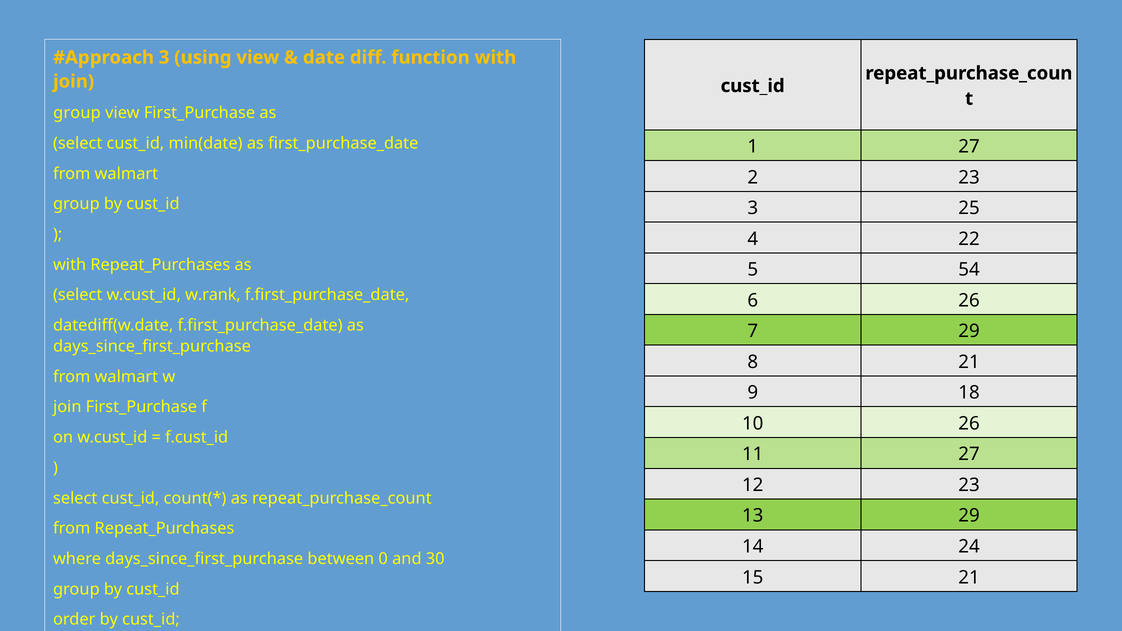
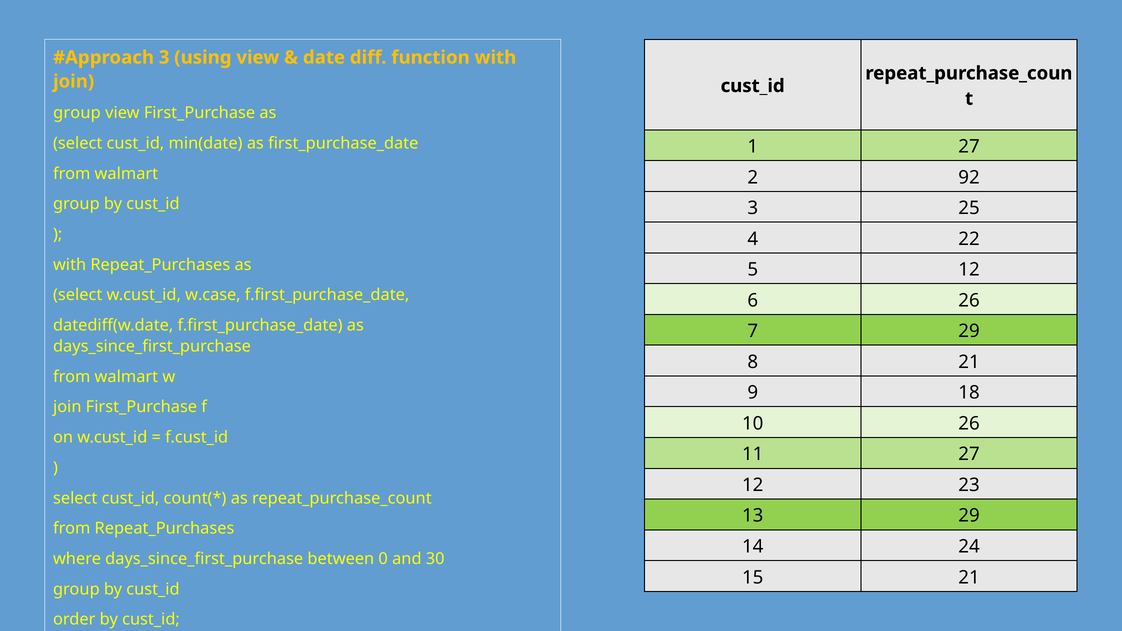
2 23: 23 -> 92
5 54: 54 -> 12
w.rank: w.rank -> w.case
